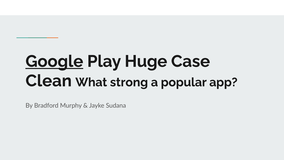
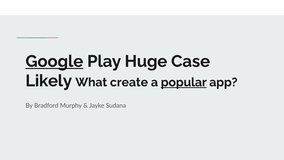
Clean: Clean -> Likely
strong: strong -> create
popular underline: none -> present
